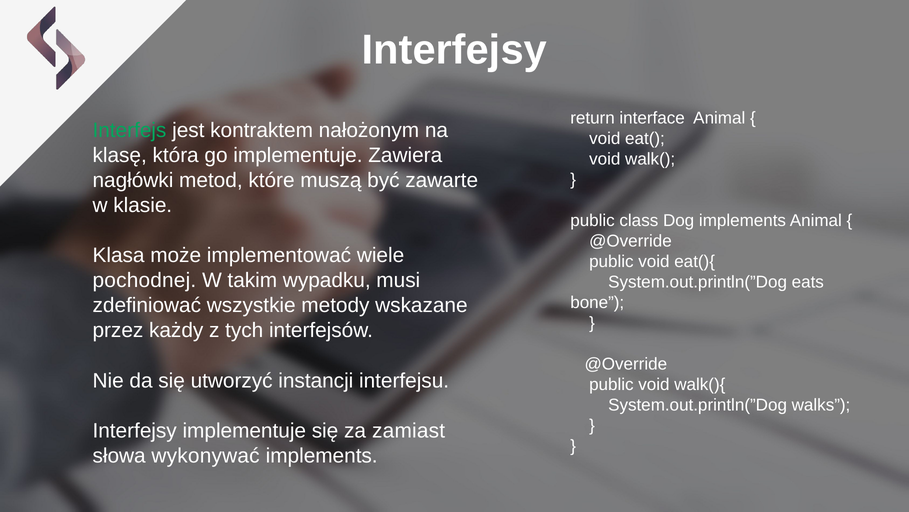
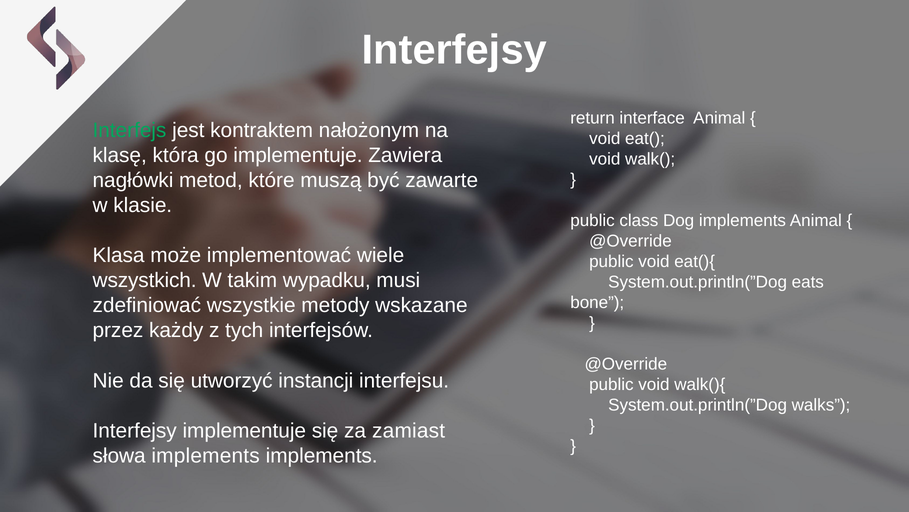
pochodnej: pochodnej -> wszystkich
słowa wykonywać: wykonywać -> implements
